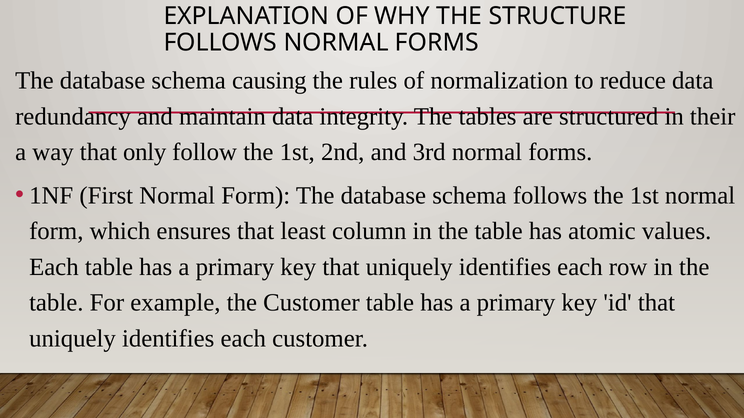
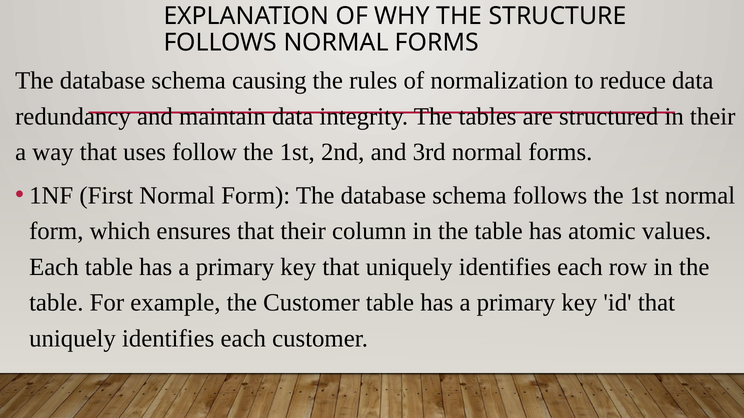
only: only -> uses
that least: least -> their
